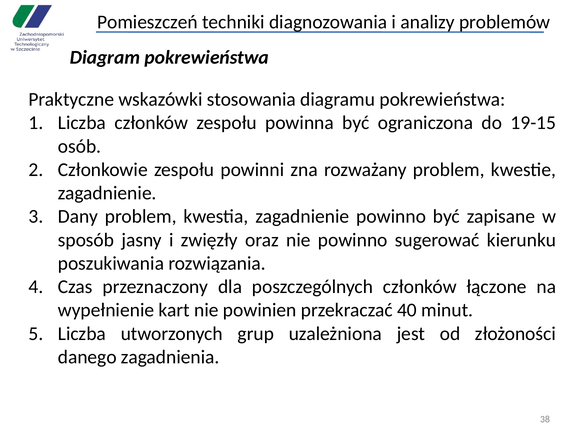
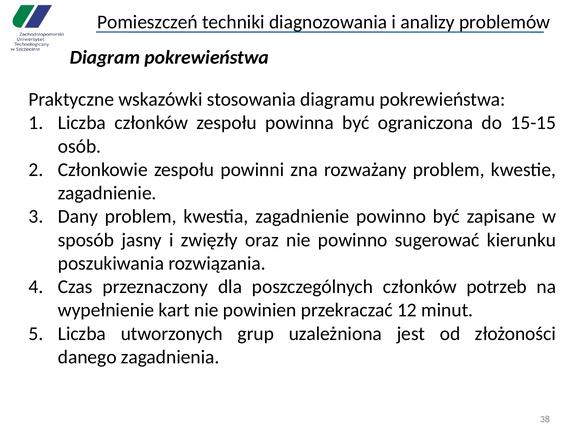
19-15: 19-15 -> 15-15
łączone: łączone -> potrzeb
40: 40 -> 12
